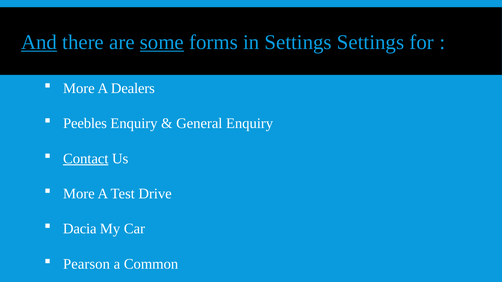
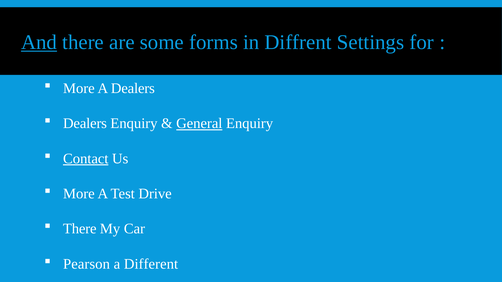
some underline: present -> none
in Settings: Settings -> Diffrent
Peebles at (85, 124): Peebles -> Dealers
General underline: none -> present
Dacia at (80, 229): Dacia -> There
Common: Common -> Different
